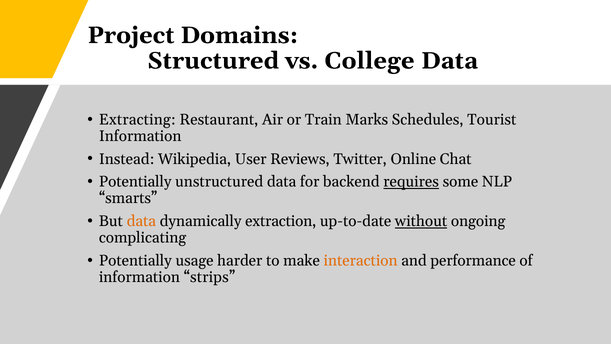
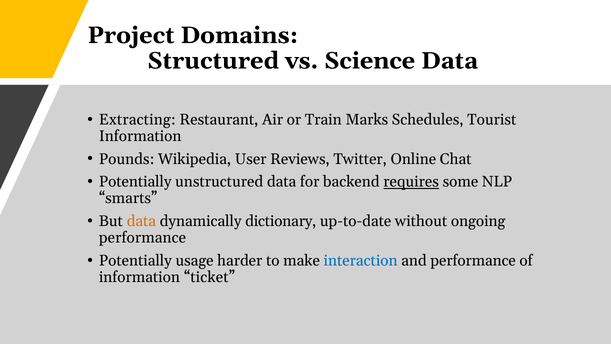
College: College -> Science
Instead: Instead -> Pounds
extraction: extraction -> dictionary
without underline: present -> none
complicating at (143, 238): complicating -> performance
interaction colour: orange -> blue
strips: strips -> ticket
